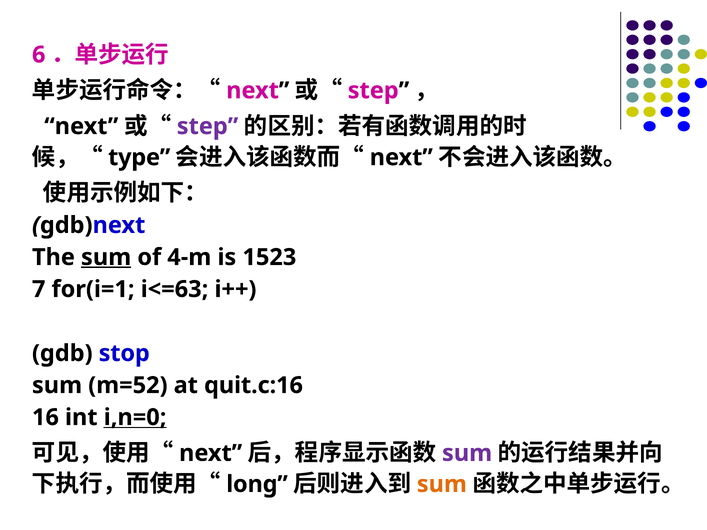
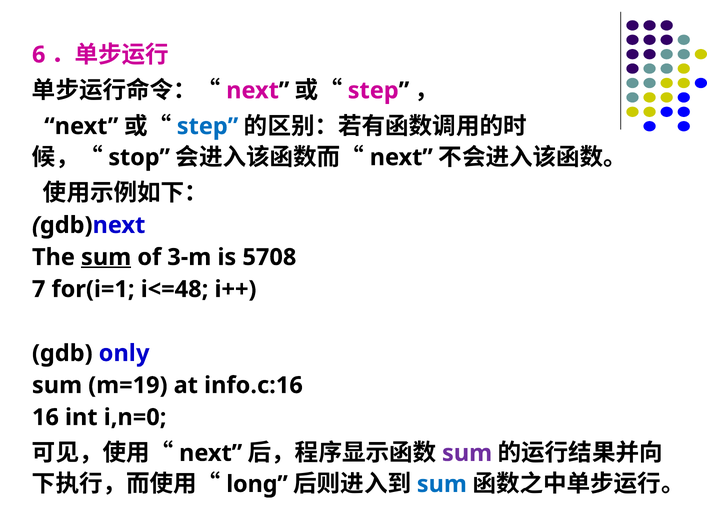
step at (208, 126) colour: purple -> blue
type: type -> stop
4-m: 4-m -> 3-m
1523: 1523 -> 5708
i<=63: i<=63 -> i<=48
stop: stop -> only
m=52: m=52 -> m=19
quit.c:16: quit.c:16 -> info.c:16
i,n=0 underline: present -> none
sum at (442, 484) colour: orange -> blue
